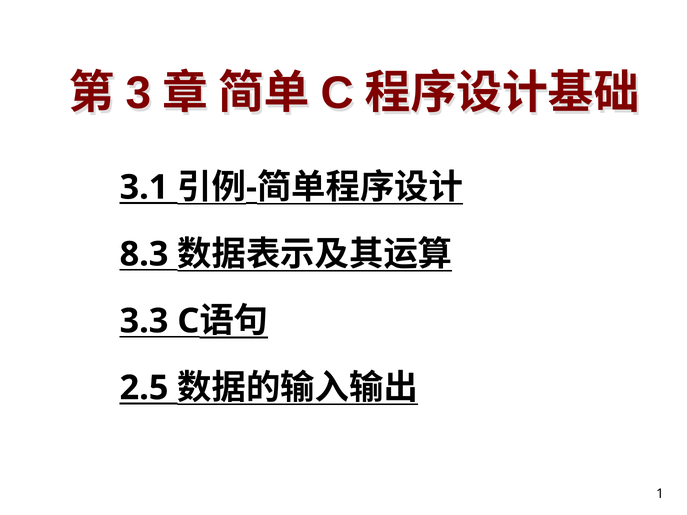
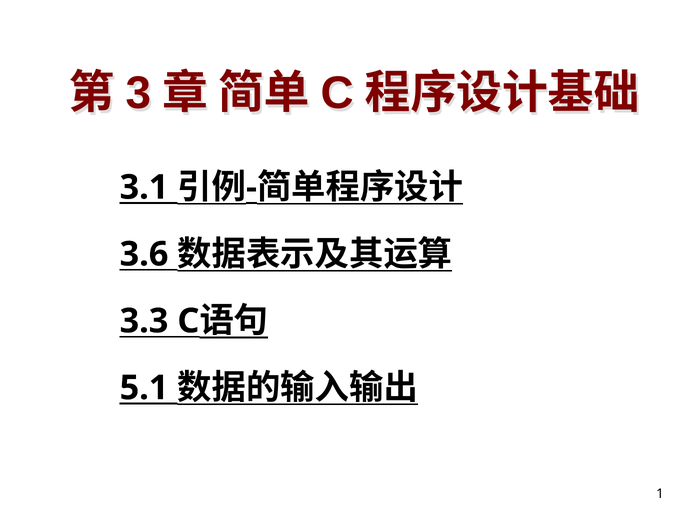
8.3: 8.3 -> 3.6
2.5: 2.5 -> 5.1
